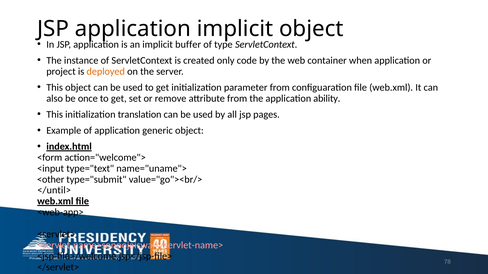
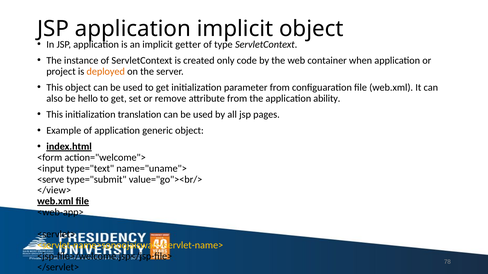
buffer: buffer -> getter
once: once -> hello
<other: <other -> <serve
</until>: </until> -> </view>
<servlet-name>sonoojaiswal</servlet-name> at (130, 246) colour: pink -> yellow
